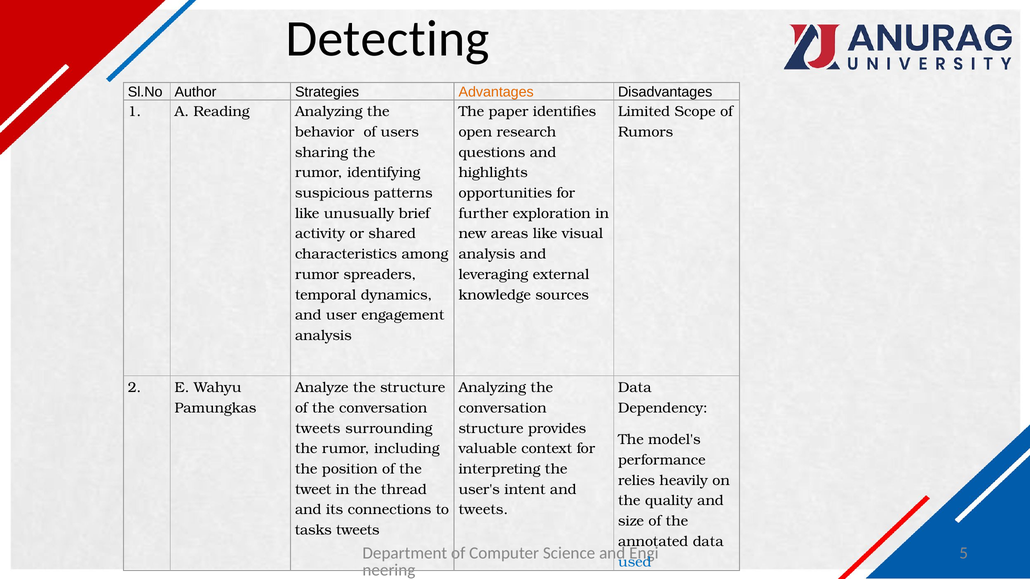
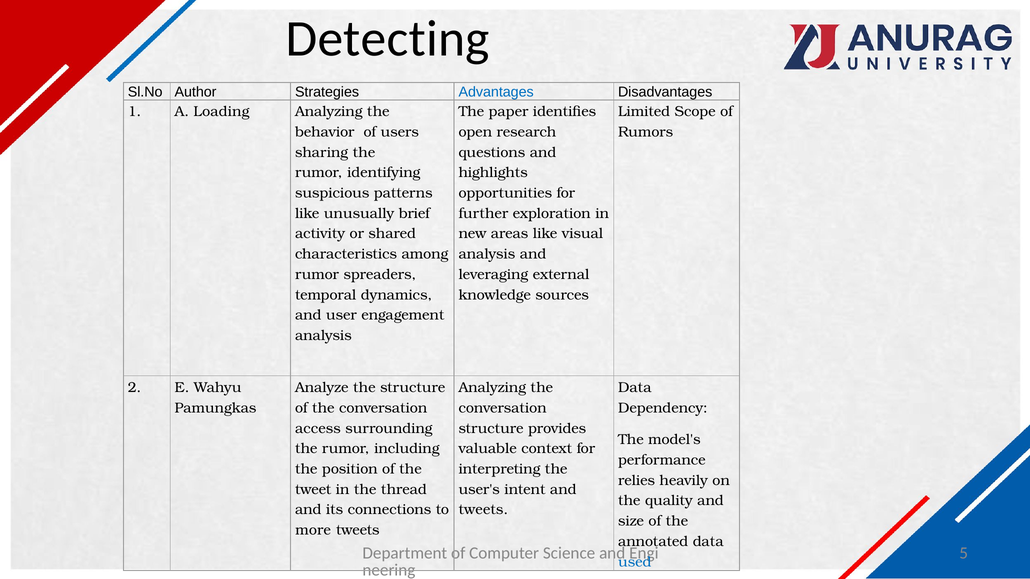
Advantages colour: orange -> blue
Reading: Reading -> Loading
tweets at (318, 429): tweets -> access
tasks: tasks -> more
